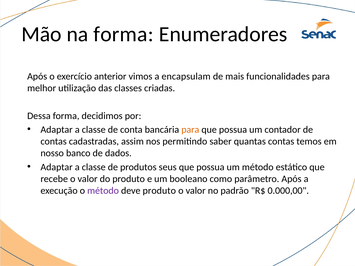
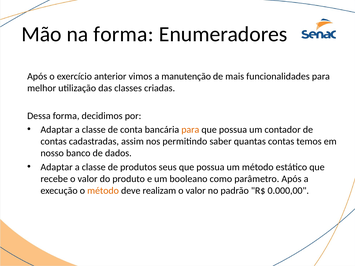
encapsulam: encapsulam -> manutenção
método at (103, 191) colour: purple -> orange
deve produto: produto -> realizam
